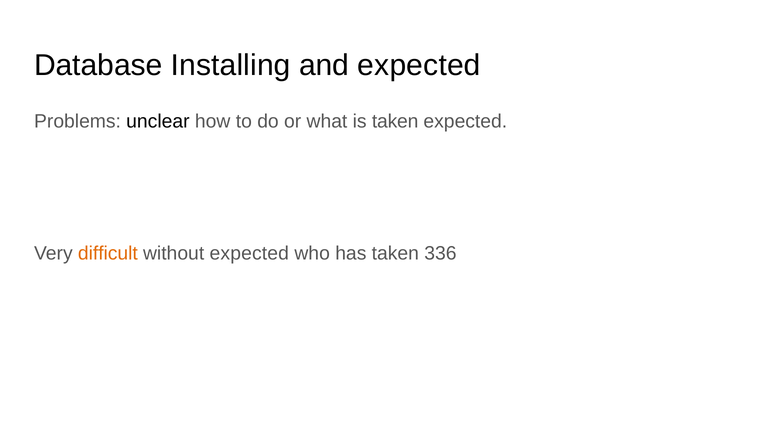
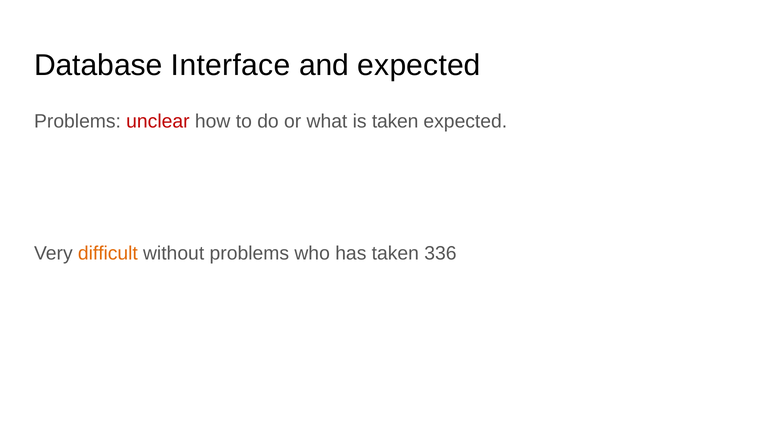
Installing: Installing -> Interface
unclear colour: black -> red
without expected: expected -> problems
